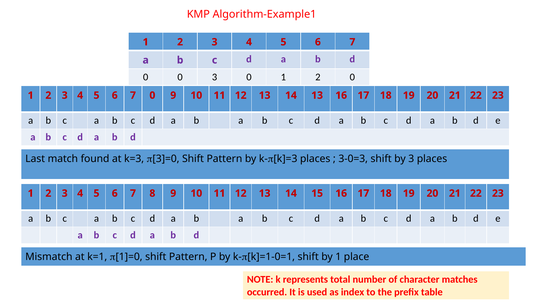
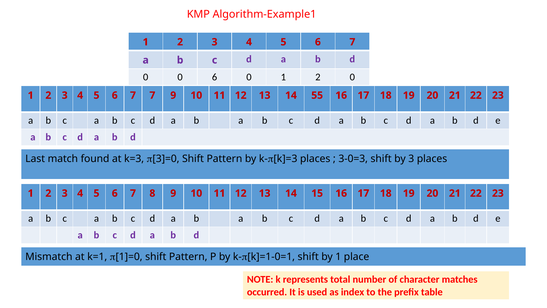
0 3: 3 -> 6
7 0: 0 -> 7
14 13: 13 -> 55
